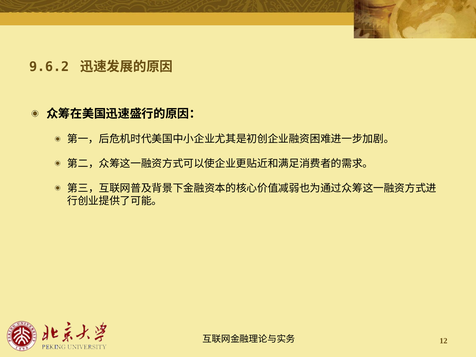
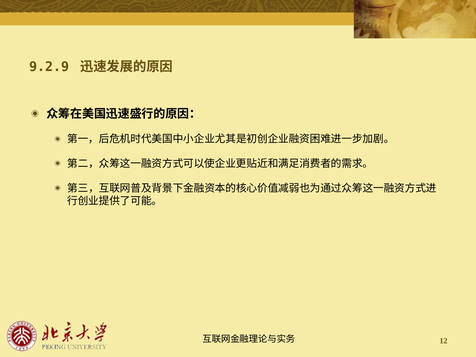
9.6.2: 9.6.2 -> 9.2.9
